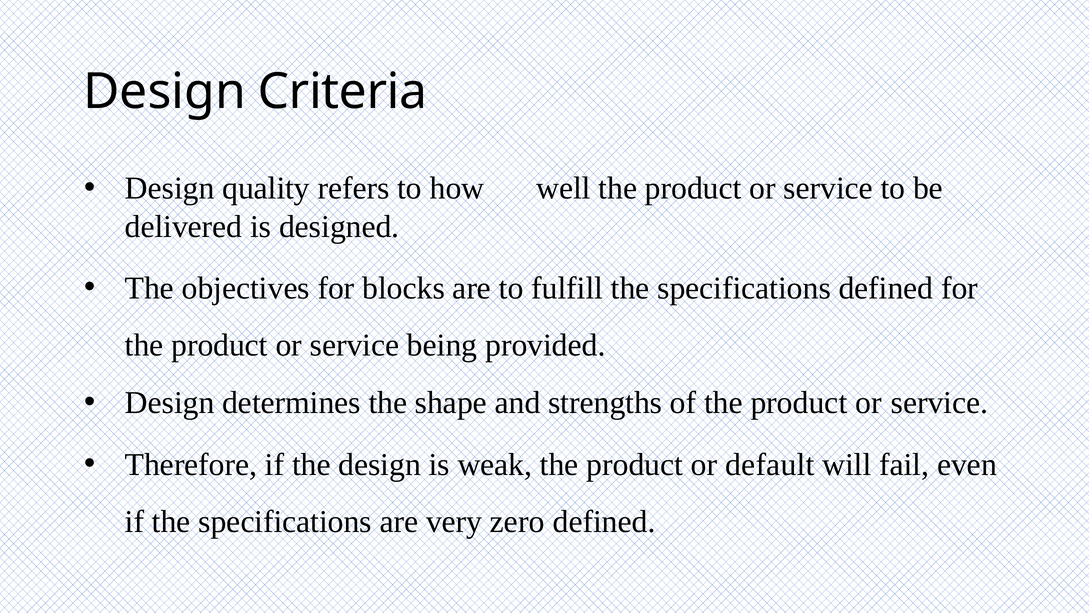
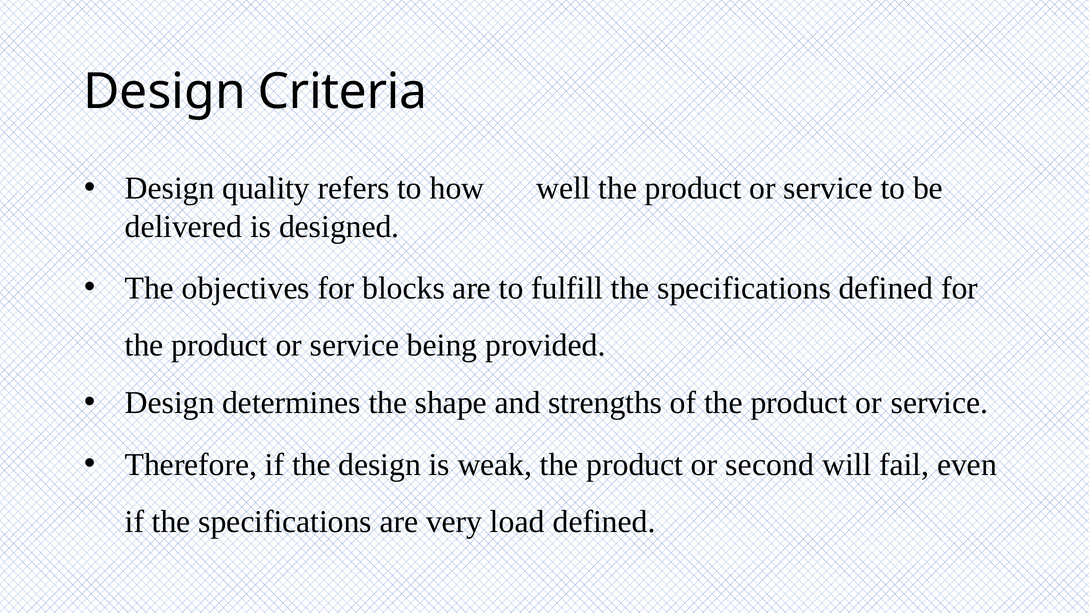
default: default -> second
zero: zero -> load
